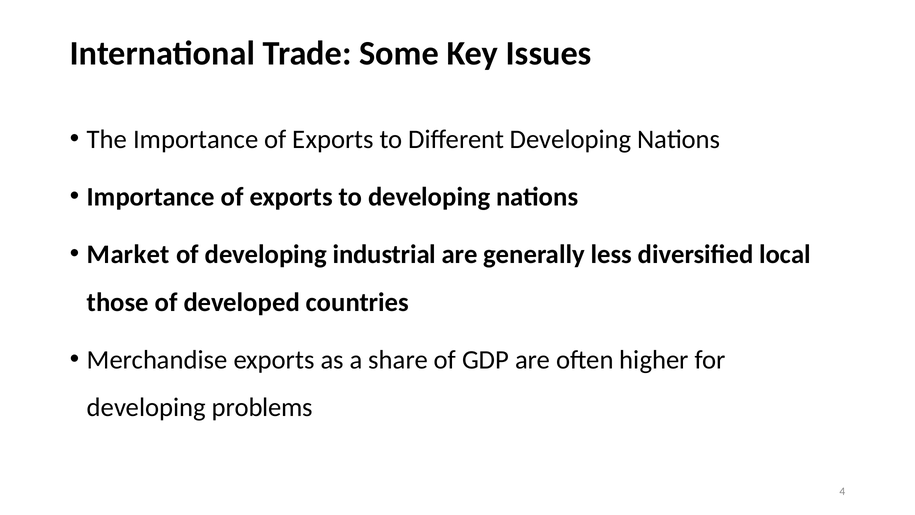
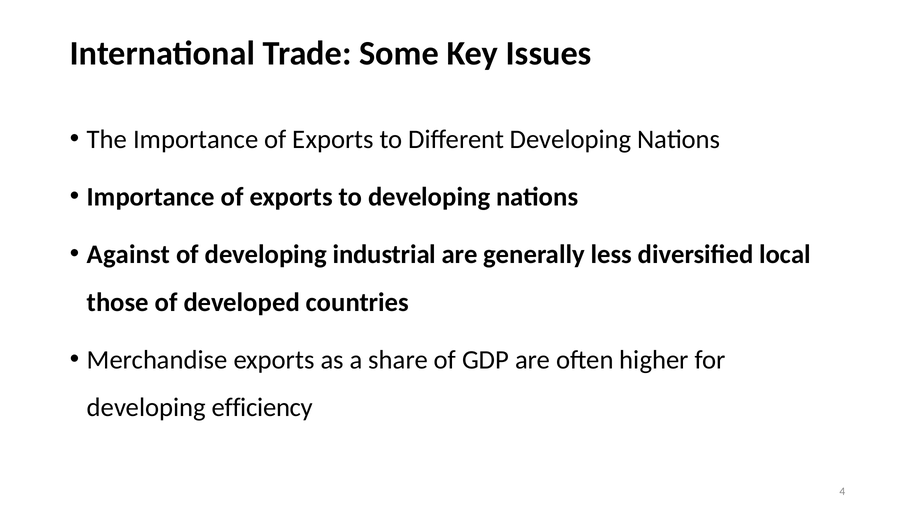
Market: Market -> Against
problems: problems -> efficiency
